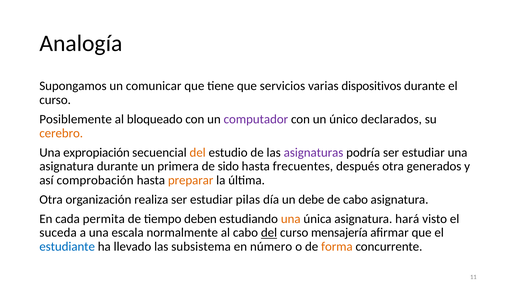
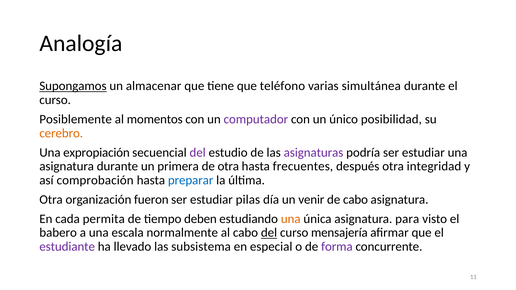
Supongamos underline: none -> present
comunicar: comunicar -> almacenar
servicios: servicios -> teléfono
dispositivos: dispositivos -> simultánea
bloqueado: bloqueado -> momentos
declarados: declarados -> posibilidad
del at (198, 153) colour: orange -> purple
de sido: sido -> otra
generados: generados -> integridad
preparar colour: orange -> blue
realiza: realiza -> fueron
debe: debe -> venir
hará: hará -> para
suceda: suceda -> babero
estudiante colour: blue -> purple
número: número -> especial
forma colour: orange -> purple
